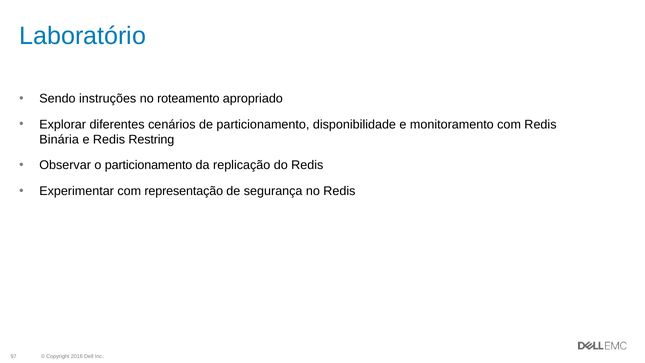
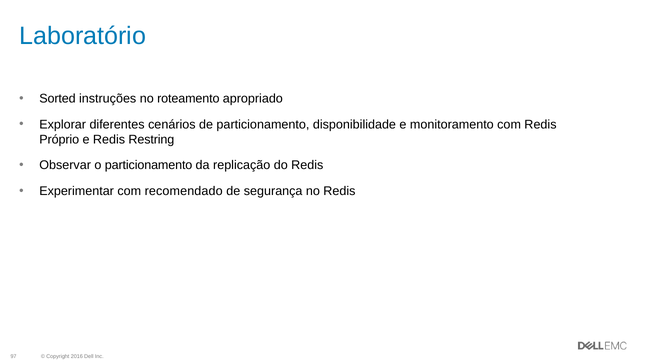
Sendo: Sendo -> Sorted
Binária: Binária -> Próprio
representação: representação -> recomendado
